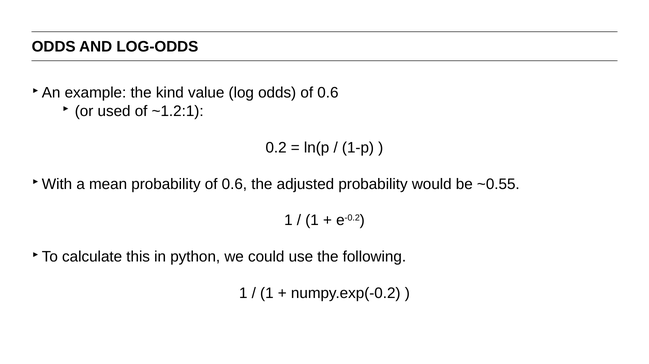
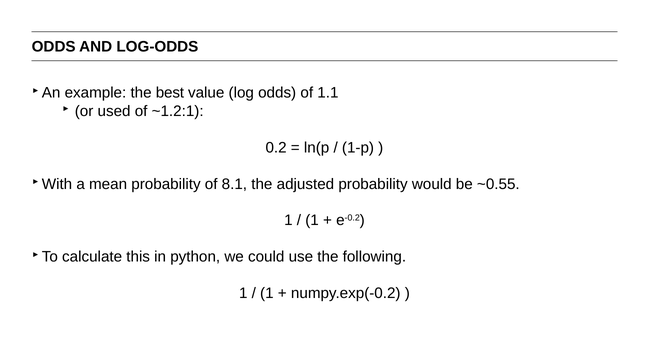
kind: kind -> best
odds of 0.6: 0.6 -> 1.1
probability of 0.6: 0.6 -> 8.1
